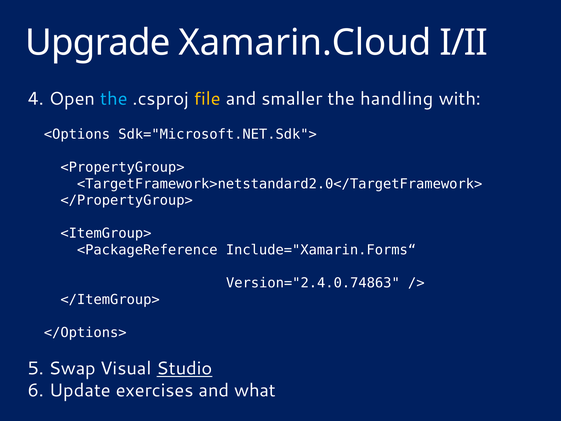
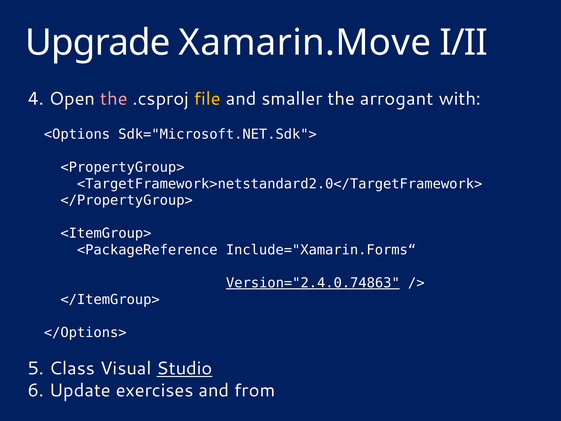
Xamarin.Cloud: Xamarin.Cloud -> Xamarin.Move
the at (114, 99) colour: light blue -> pink
handling: handling -> arrogant
Version="2.4.0.74863 underline: none -> present
Swap: Swap -> Class
what: what -> from
